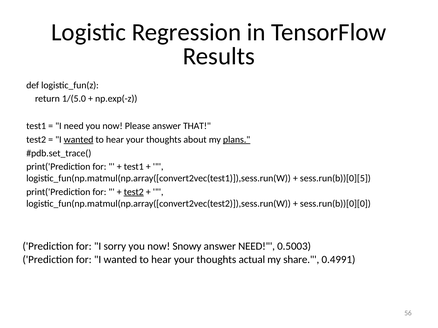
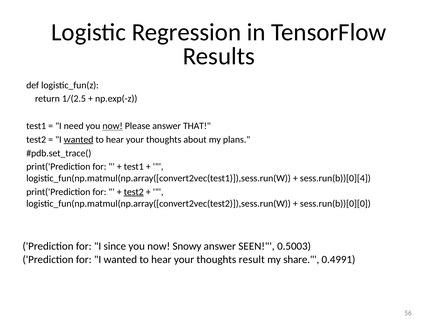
1/(5.0: 1/(5.0 -> 1/(2.5
now at (113, 126) underline: none -> present
plans underline: present -> none
sess.run(b))[0][5: sess.run(b))[0][5 -> sess.run(b))[0][4
sorry: sorry -> since
answer NEED: NEED -> SEEN
actual: actual -> result
